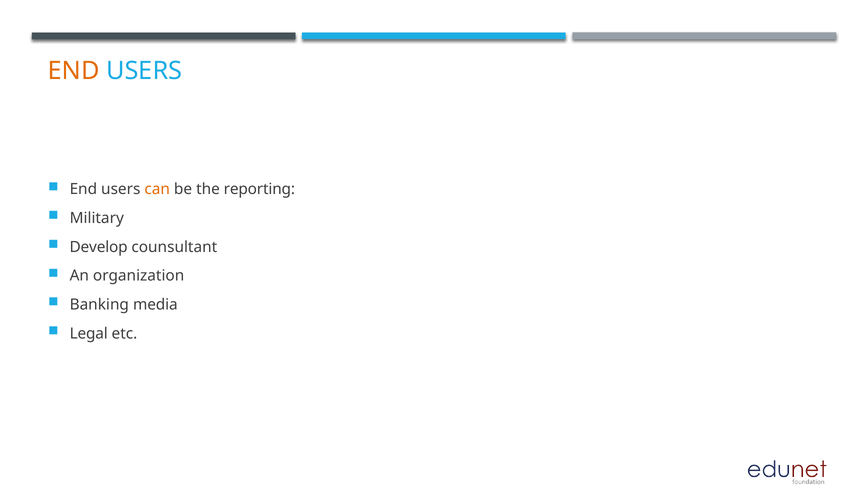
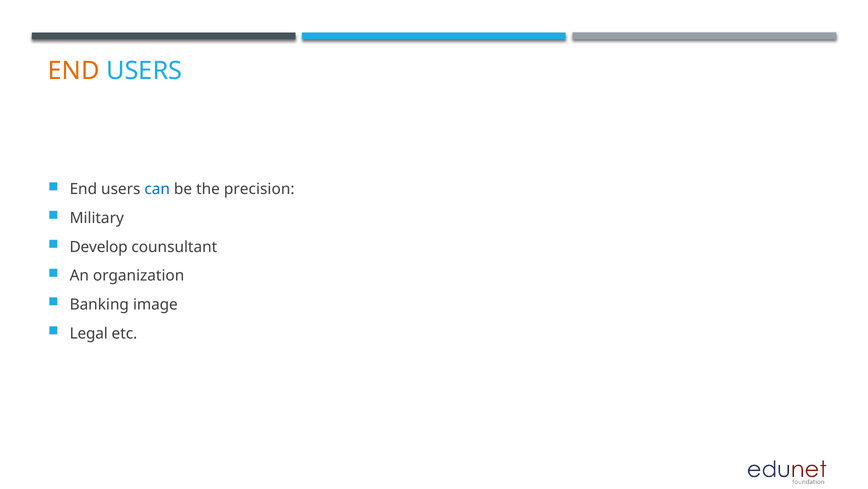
can colour: orange -> blue
reporting: reporting -> precision
media: media -> image
